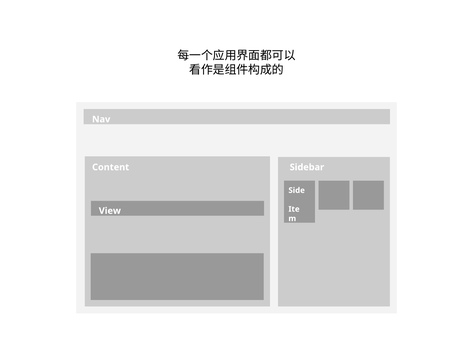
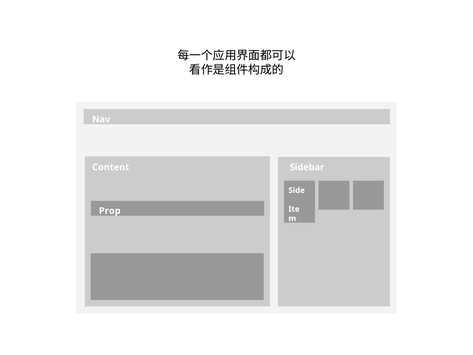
View: View -> Prop
